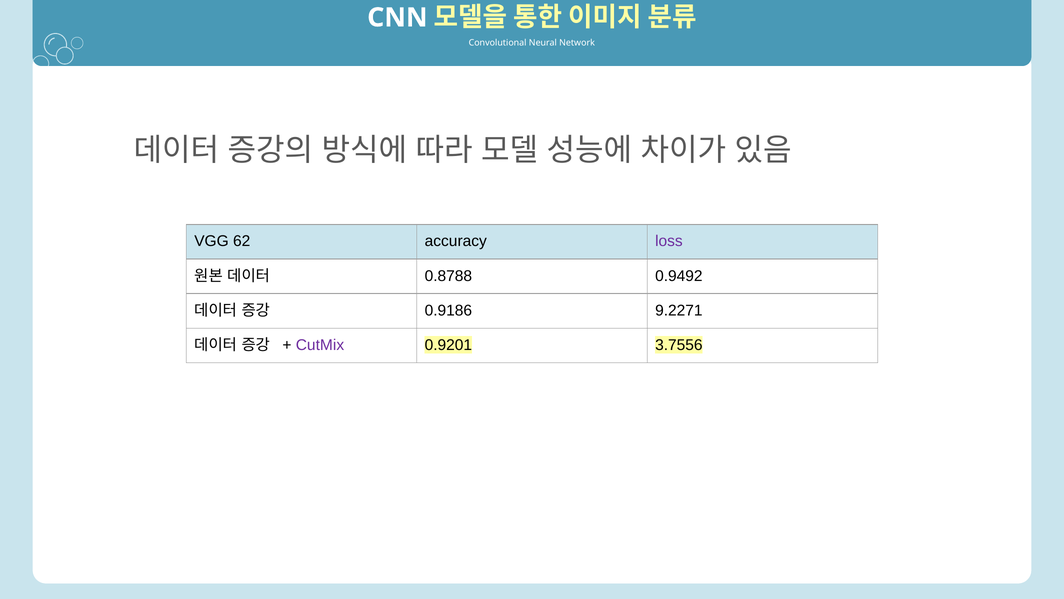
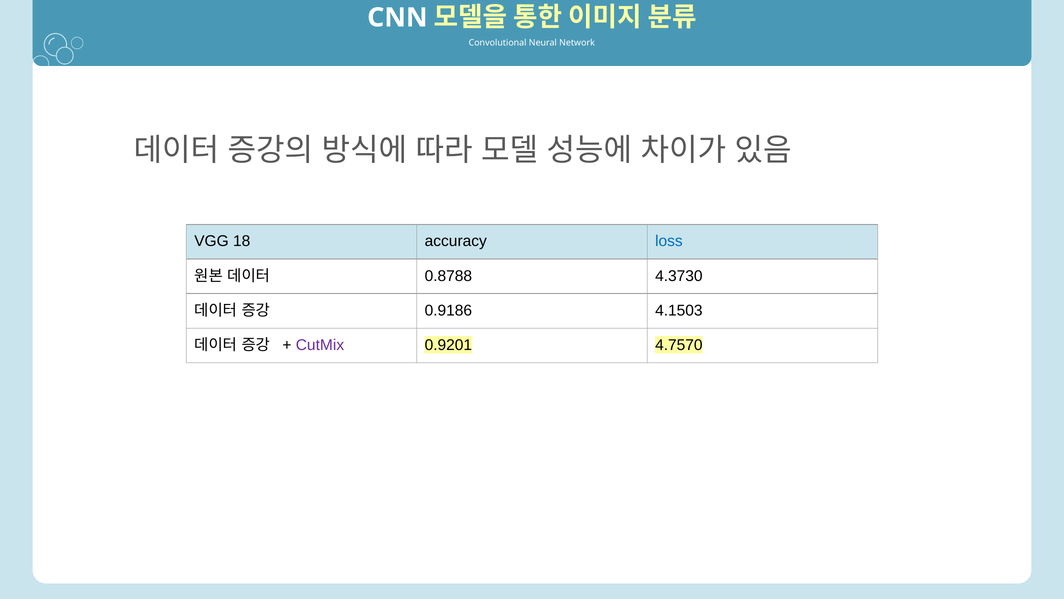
62: 62 -> 18
loss colour: purple -> blue
0.9492: 0.9492 -> 4.3730
9.2271: 9.2271 -> 4.1503
3.7556: 3.7556 -> 4.7570
